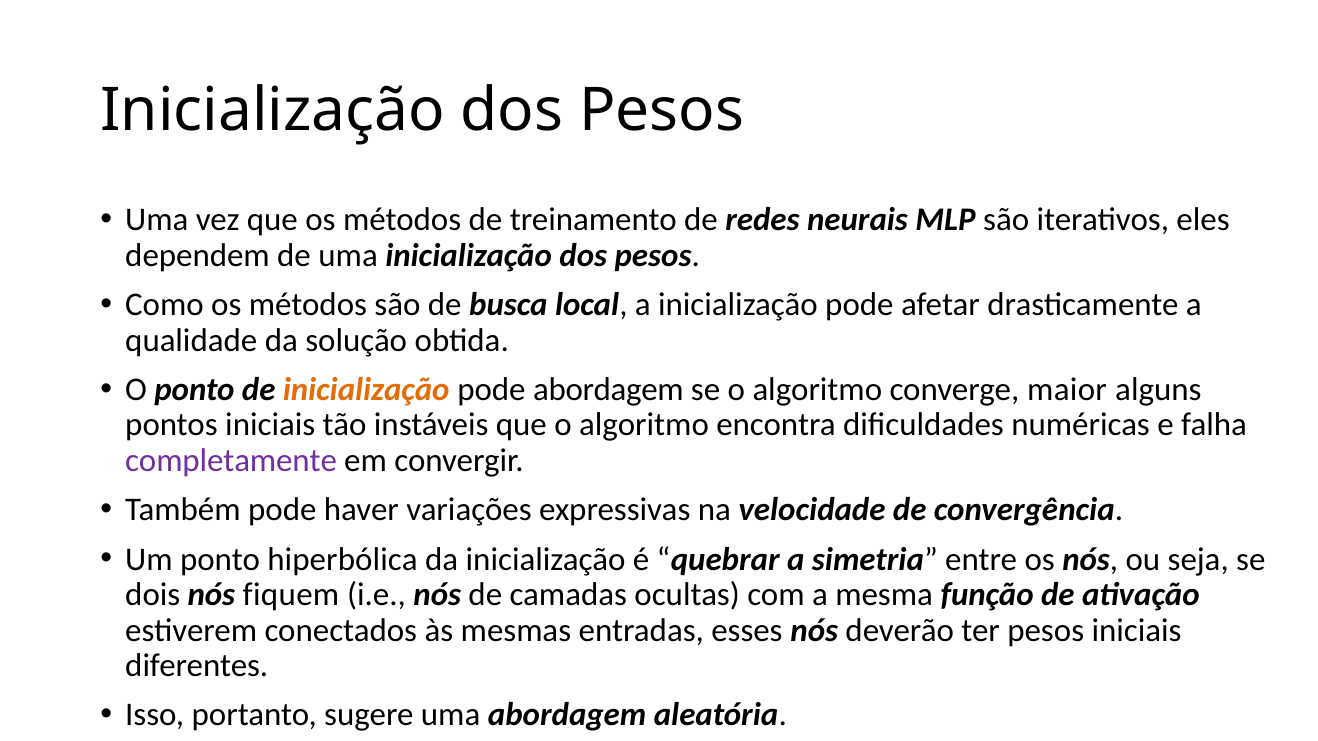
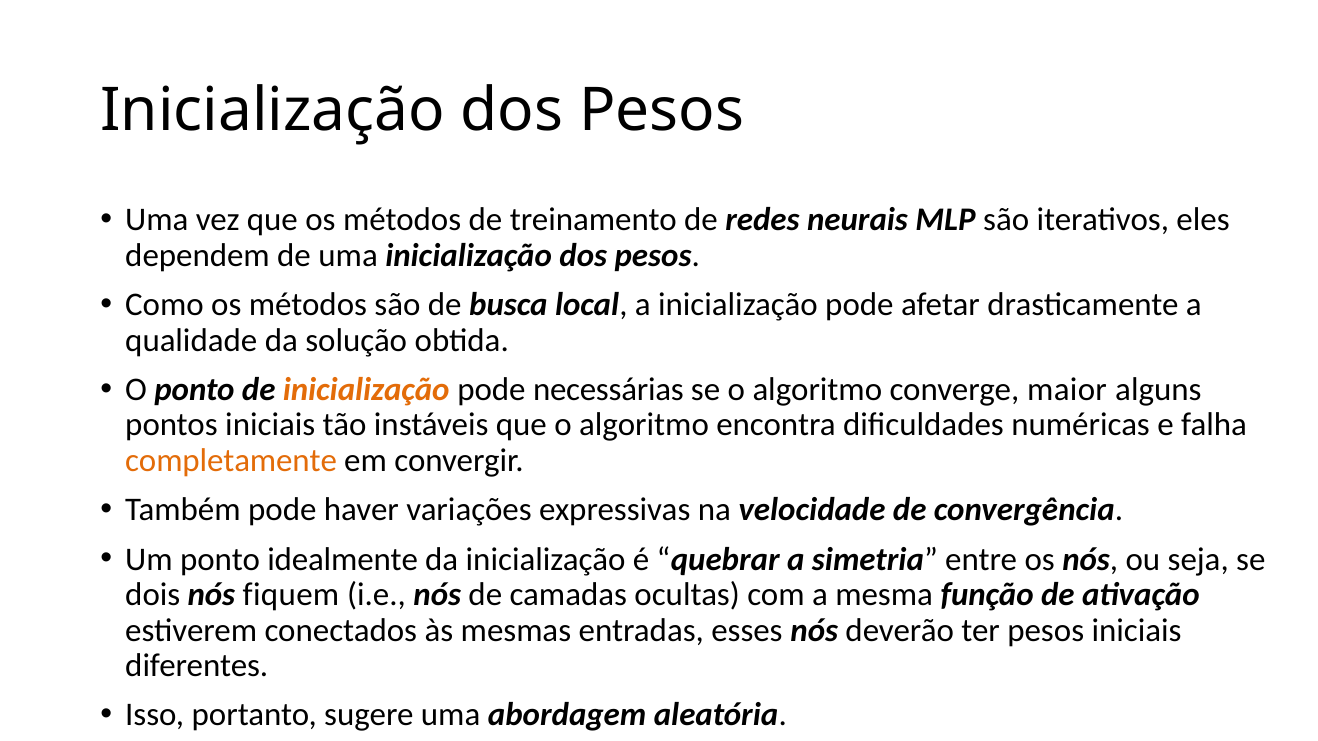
pode abordagem: abordagem -> necessárias
completamente colour: purple -> orange
hiperbólica: hiperbólica -> idealmente
